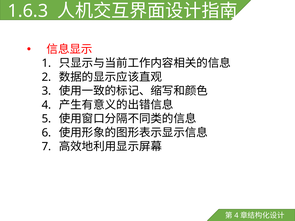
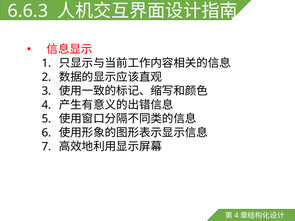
1.6.3: 1.6.3 -> 6.6.3
